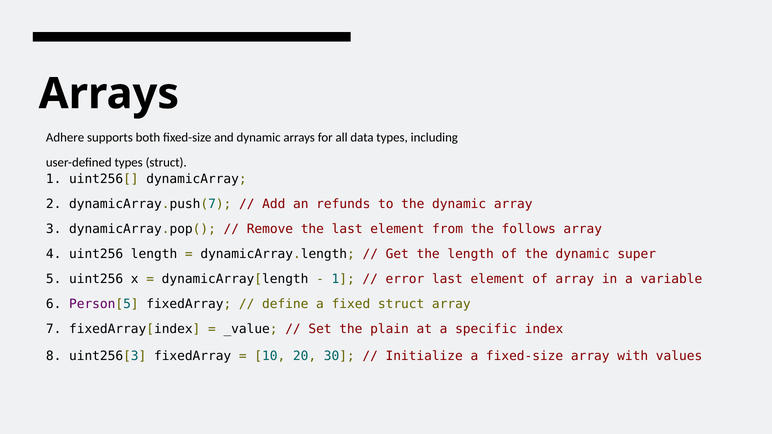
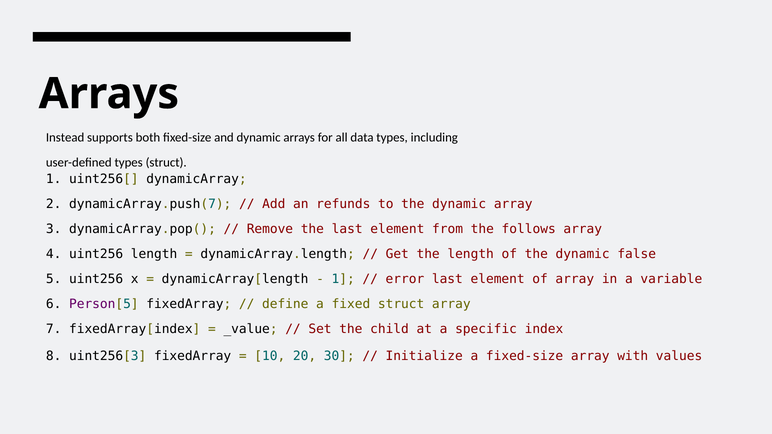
Adhere: Adhere -> Instead
super: super -> false
plain: plain -> child
